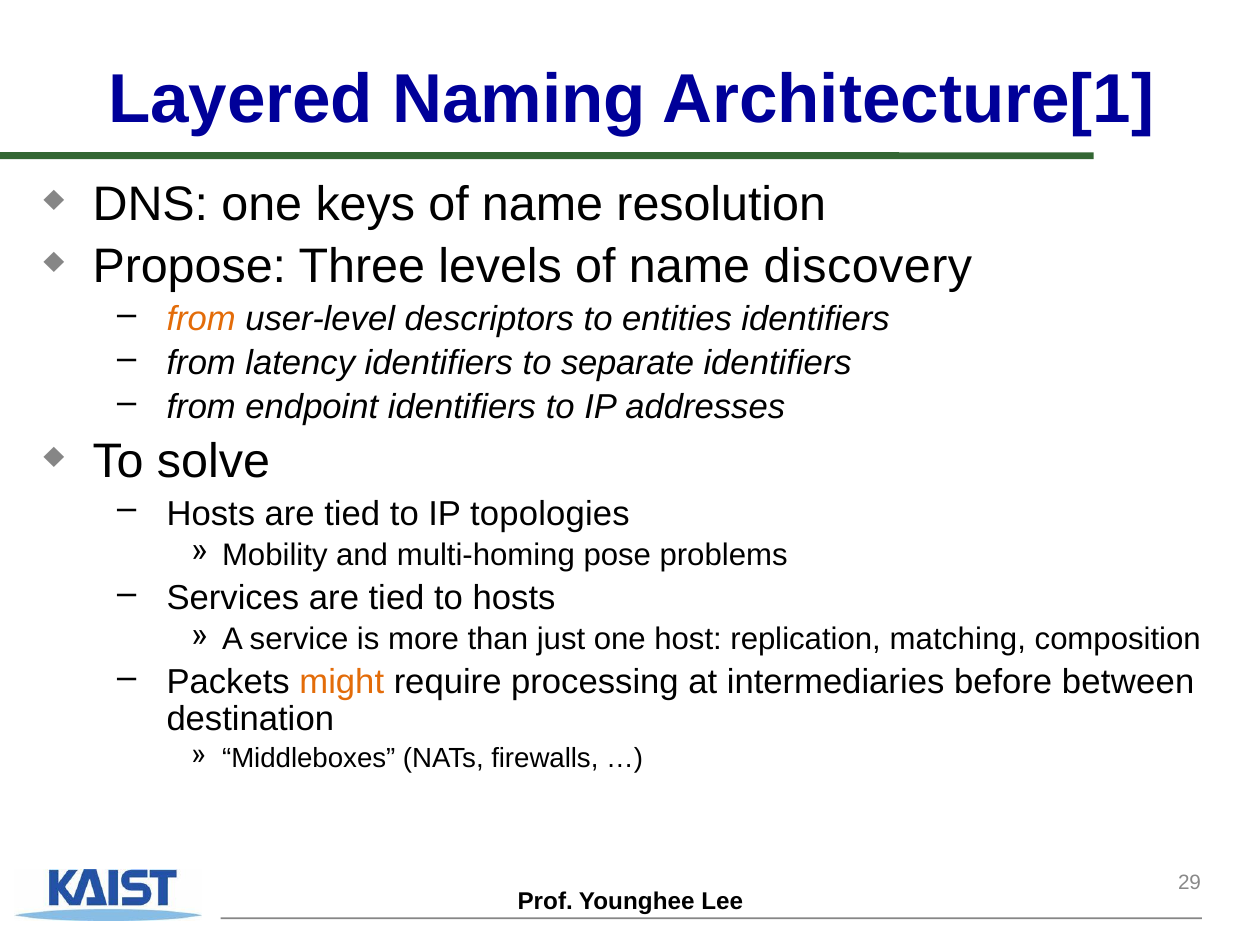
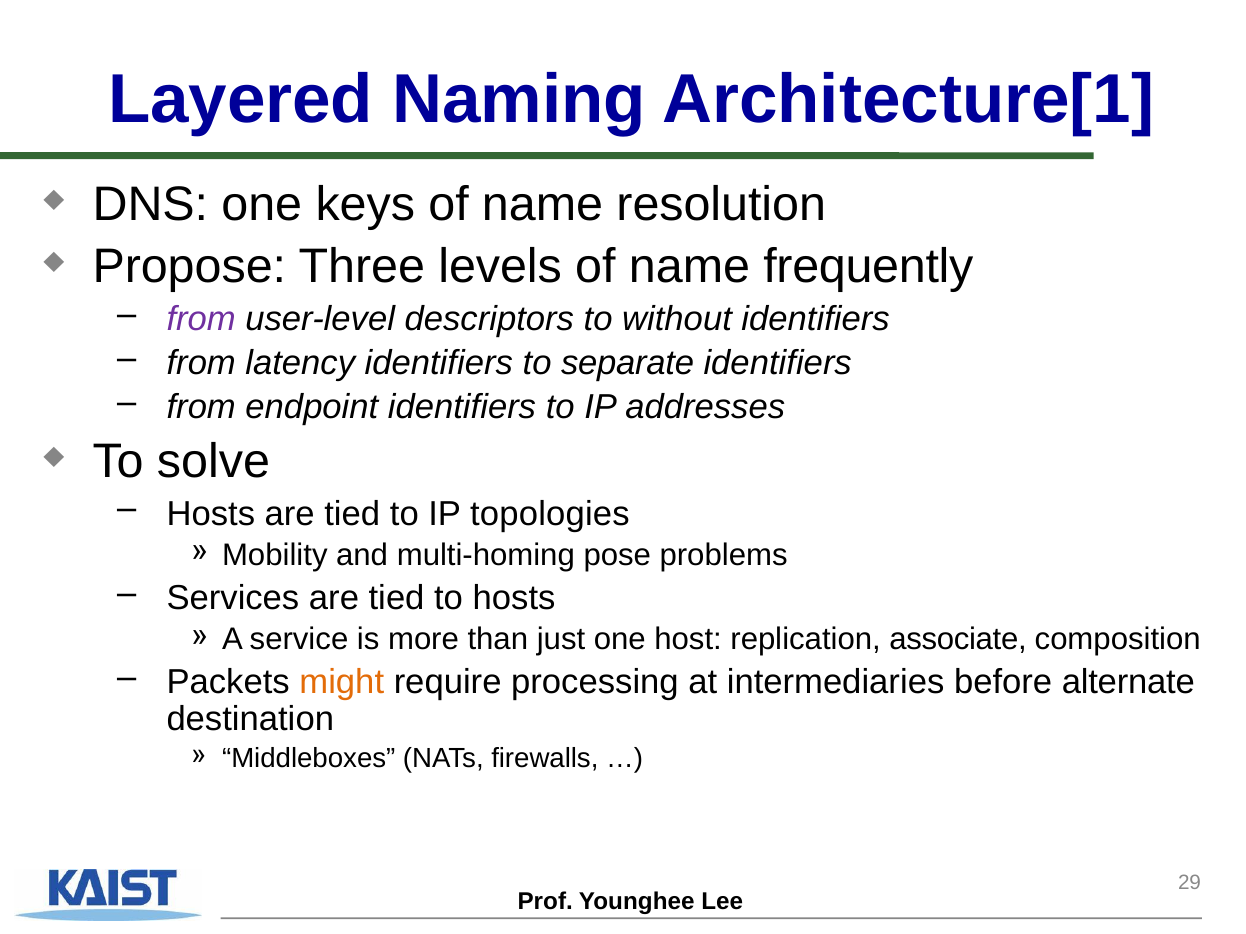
discovery: discovery -> frequently
from at (201, 319) colour: orange -> purple
entities: entities -> without
matching: matching -> associate
between: between -> alternate
